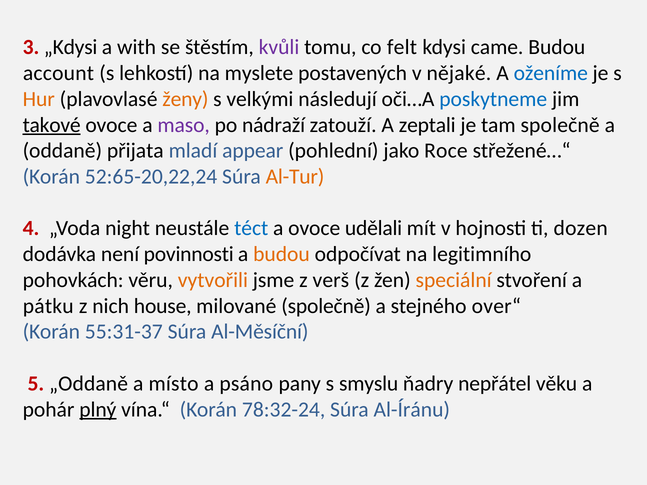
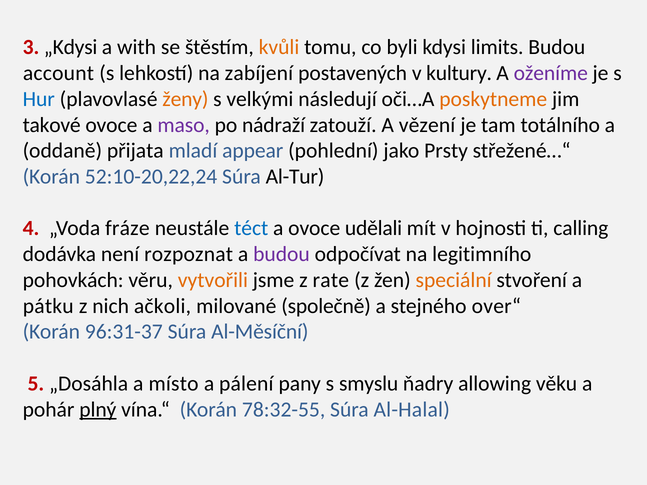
kvůli colour: purple -> orange
felt: felt -> byli
came: came -> limits
myslete: myslete -> zabíjení
nějaké: nějaké -> kultury
oženíme colour: blue -> purple
Hur colour: orange -> blue
poskytneme colour: blue -> orange
takové underline: present -> none
zeptali: zeptali -> vězení
tam společně: společně -> totálního
Roce: Roce -> Prsty
52:65-20,22,24: 52:65-20,22,24 -> 52:10-20,22,24
Al-Tur colour: orange -> black
night: night -> fráze
dozen: dozen -> calling
povinnosti: povinnosti -> rozpoznat
budou at (281, 254) colour: orange -> purple
verš: verš -> rate
house: house -> ačkoli
55:31-37: 55:31-37 -> 96:31-37
„Oddaně: „Oddaně -> „Dosáhla
psáno: psáno -> pálení
nepřátel: nepřátel -> allowing
78:32-24: 78:32-24 -> 78:32-55
Al-Íránu: Al-Íránu -> Al-Halal
